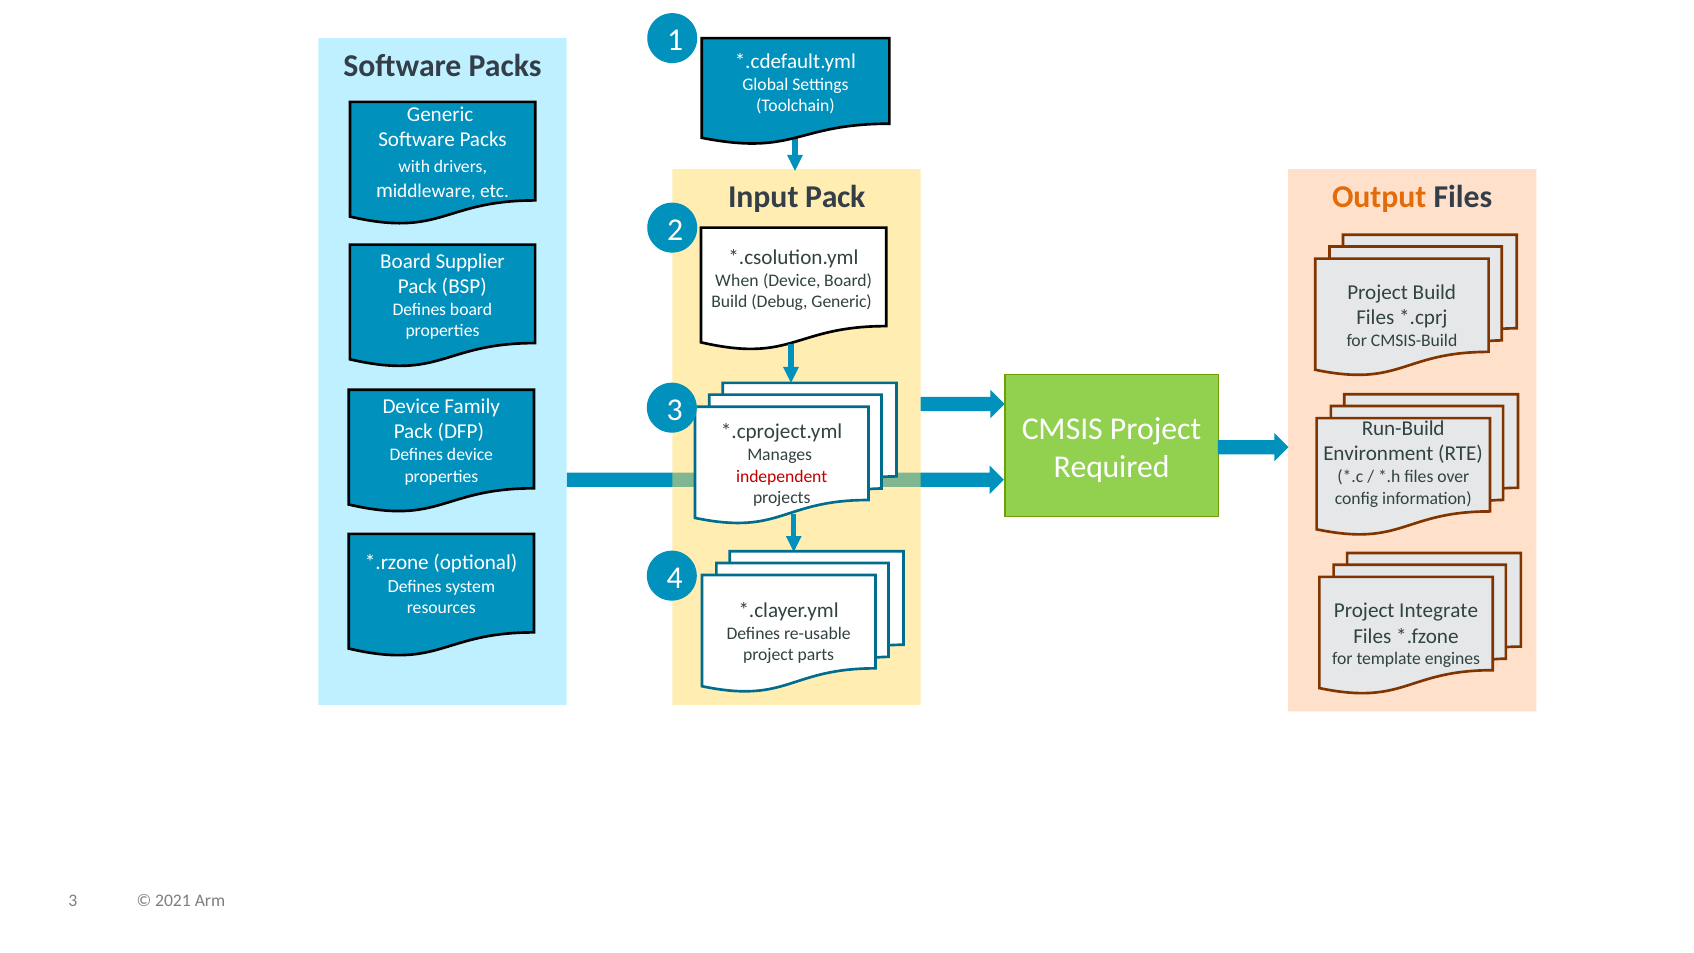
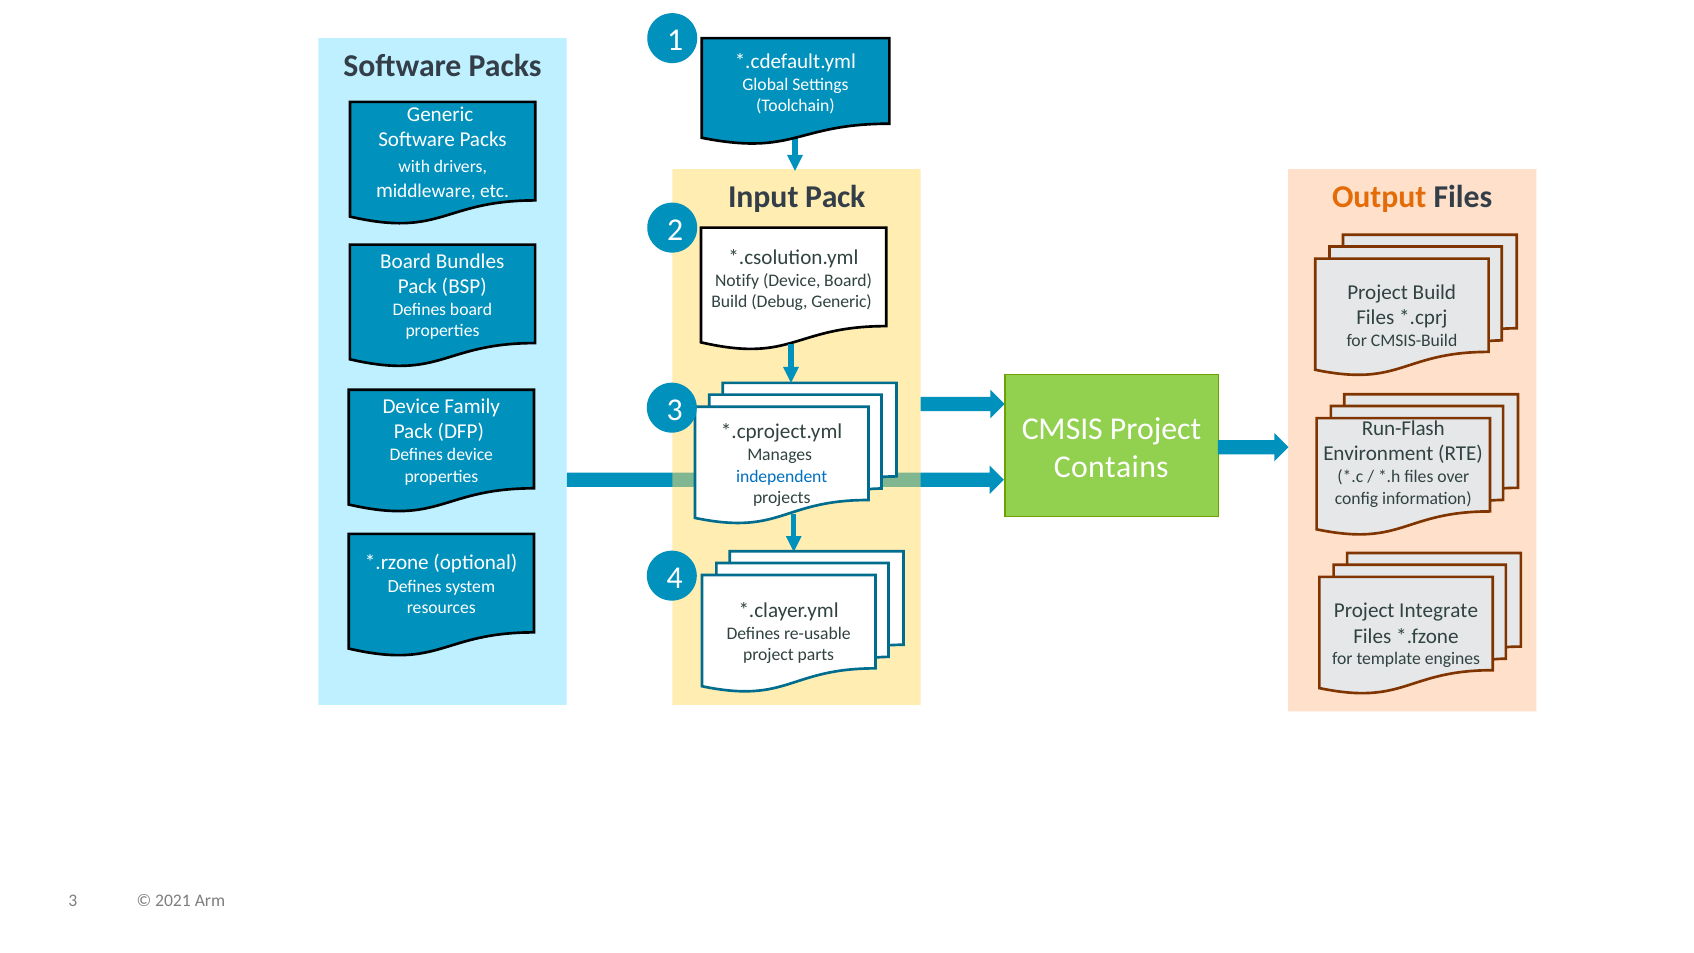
Supplier: Supplier -> Bundles
When: When -> Notify
Run-Build: Run-Build -> Run-Flash
Required: Required -> Contains
independent colour: red -> blue
